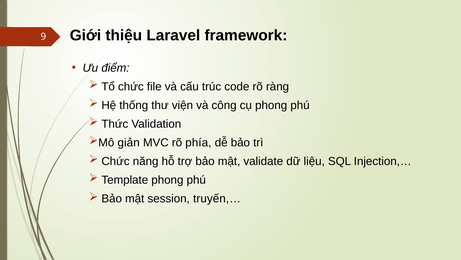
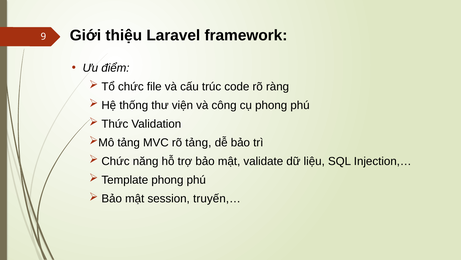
giản at (129, 142): giản -> tảng
rõ phía: phía -> tảng
